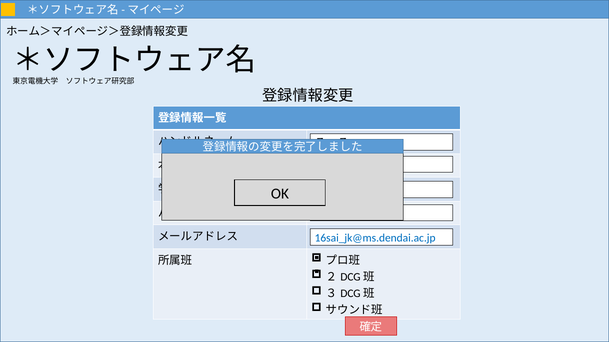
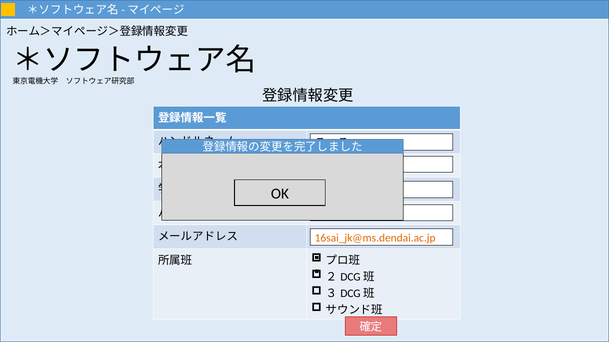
16sai_jk@ms.dendai.ac.jp colour: blue -> orange
